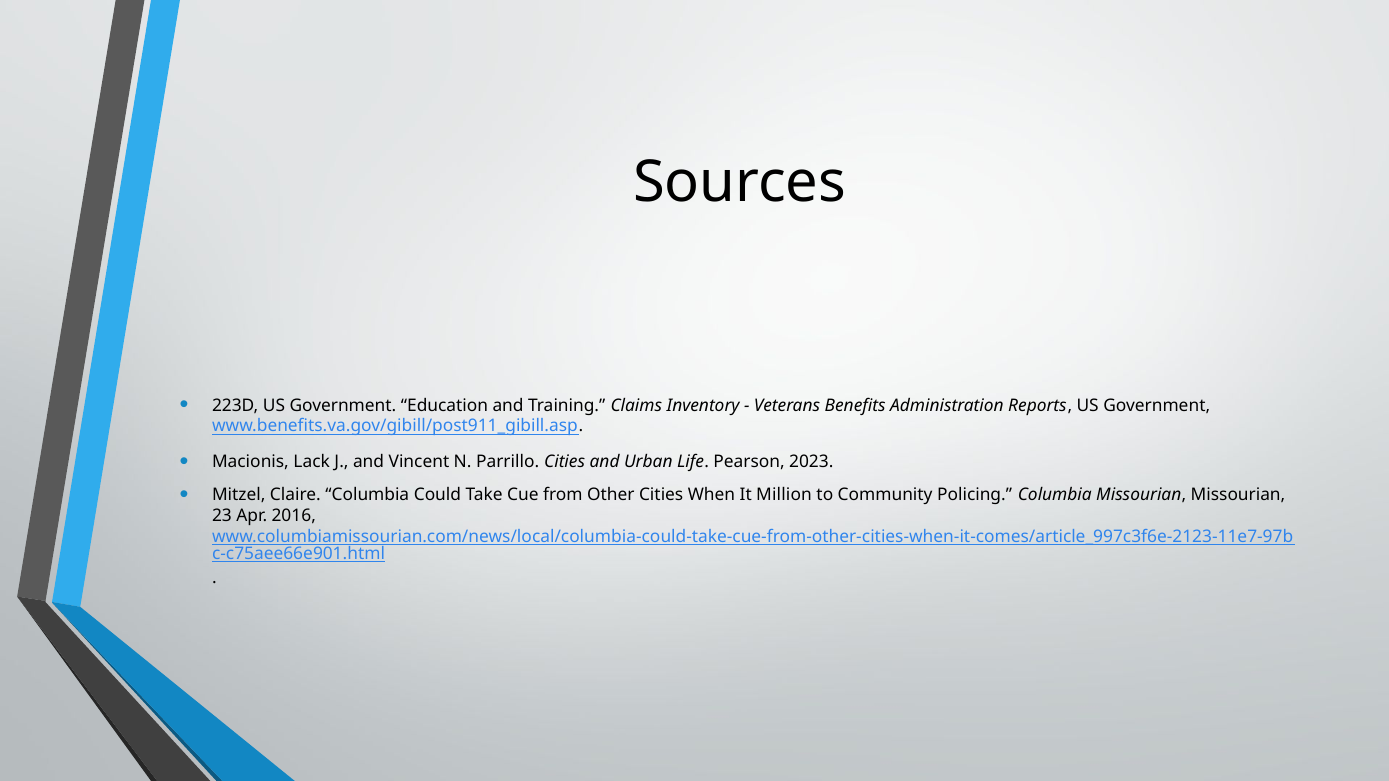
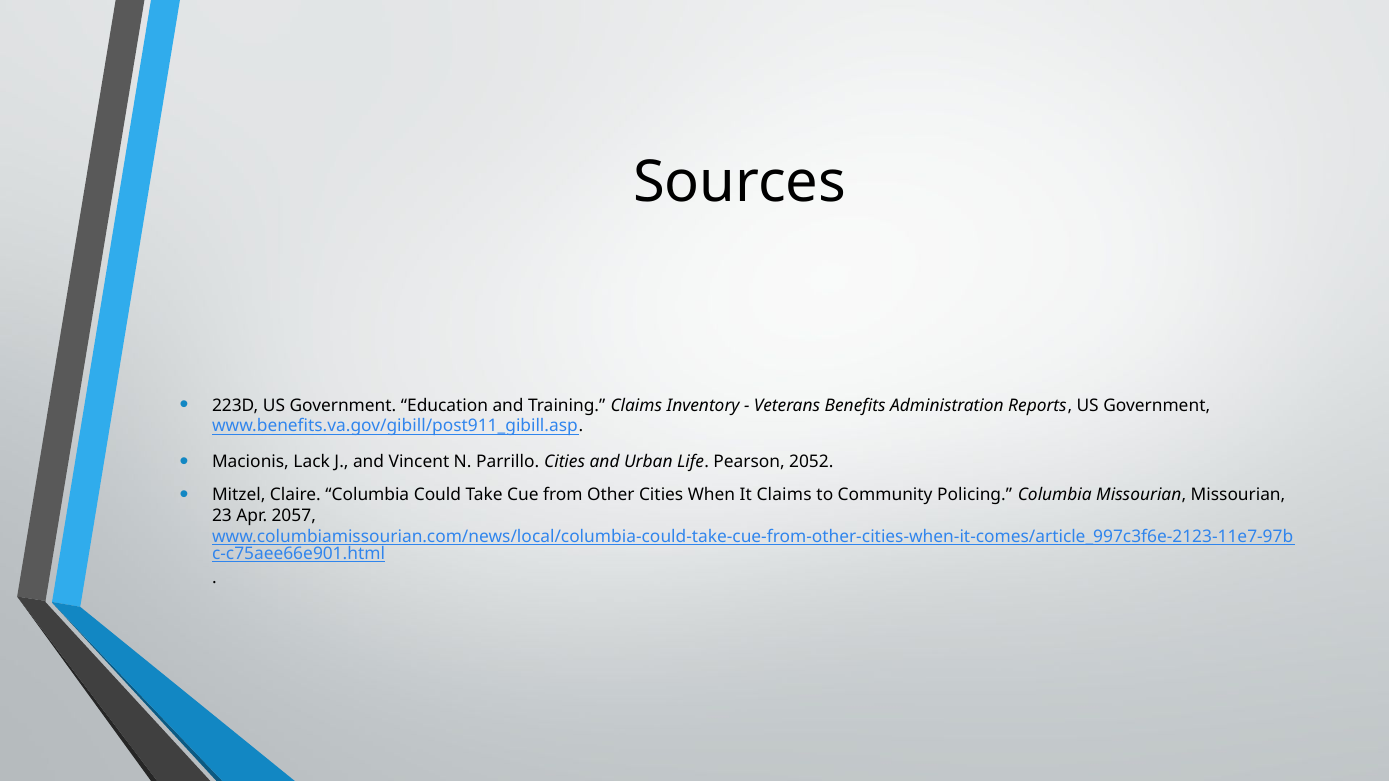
2023: 2023 -> 2052
It Million: Million -> Claims
2016: 2016 -> 2057
